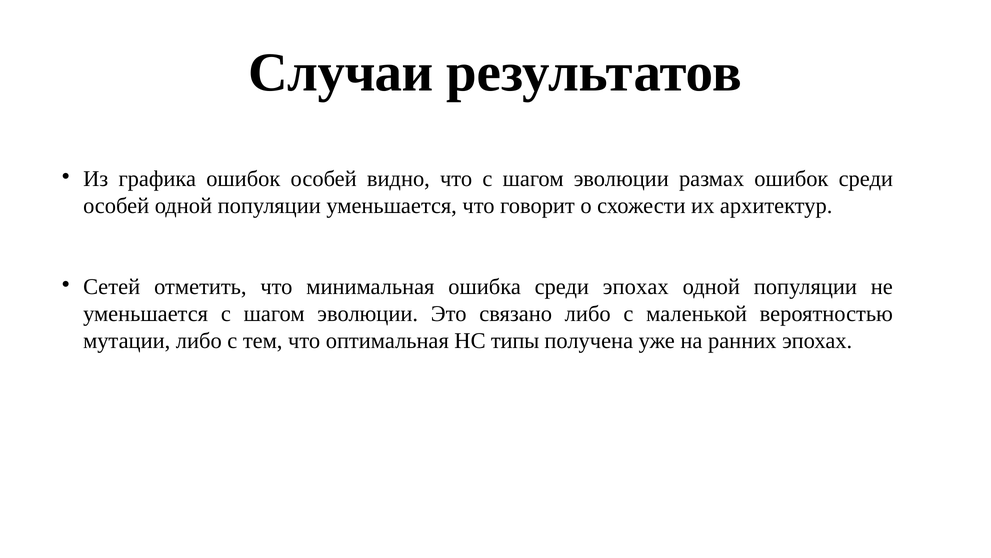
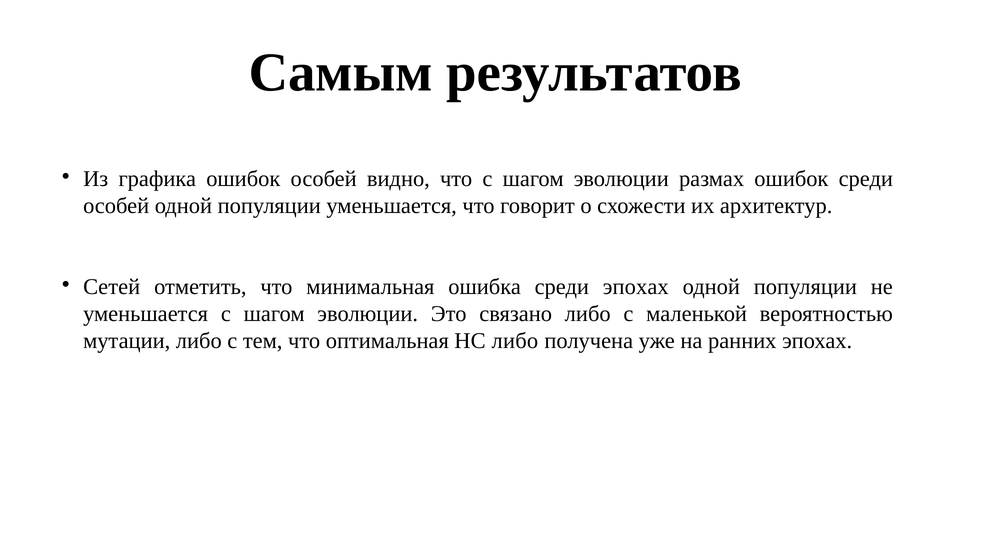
Случаи: Случаи -> Самым
НС типы: типы -> либо
